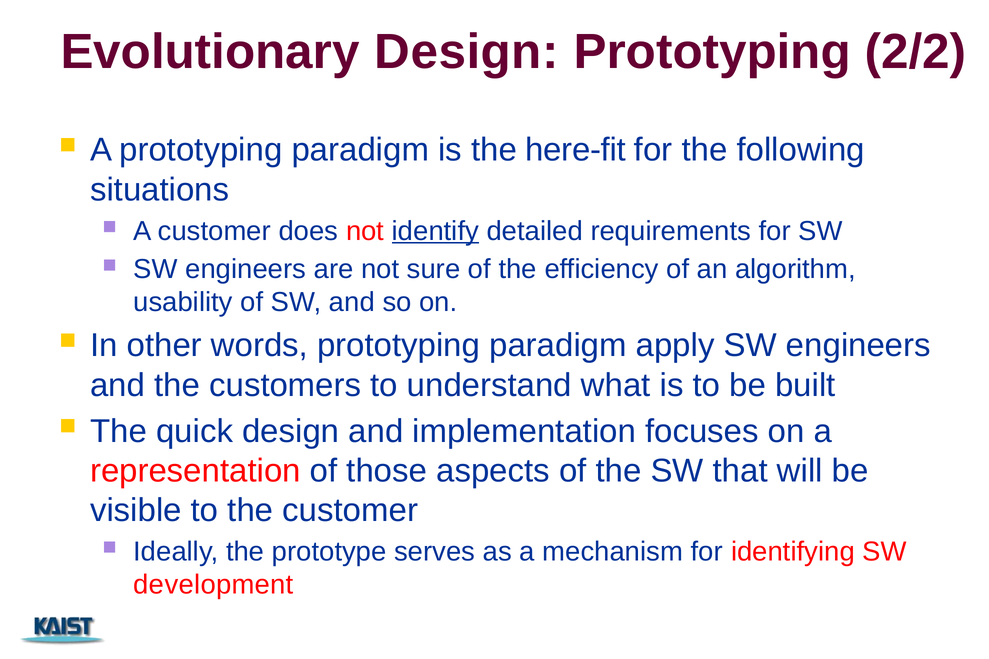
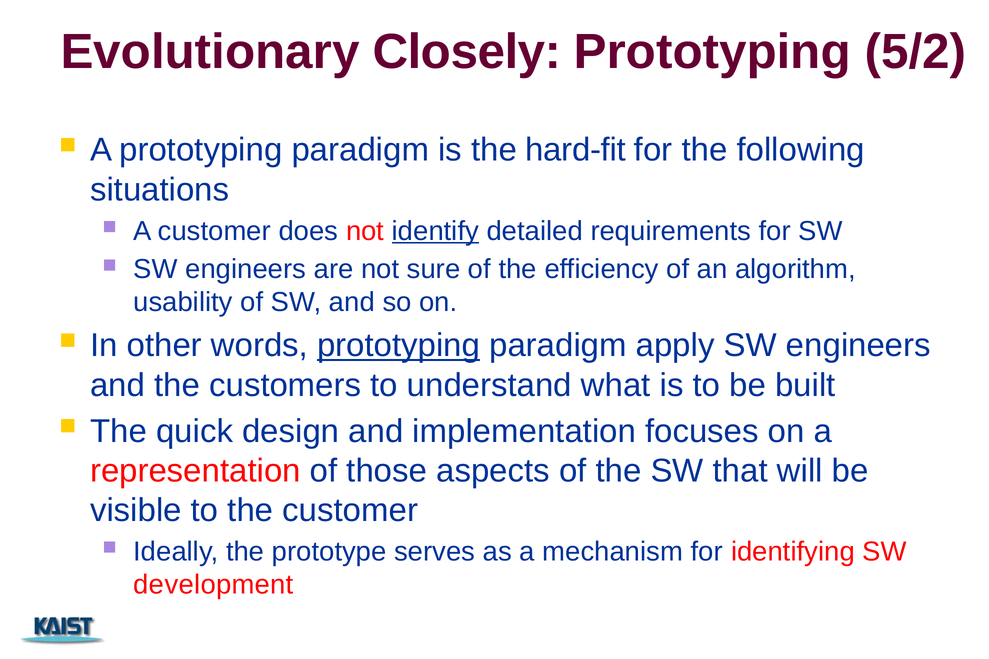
Evolutionary Design: Design -> Closely
2/2: 2/2 -> 5/2
here-fit: here-fit -> hard-fit
prototyping at (399, 346) underline: none -> present
